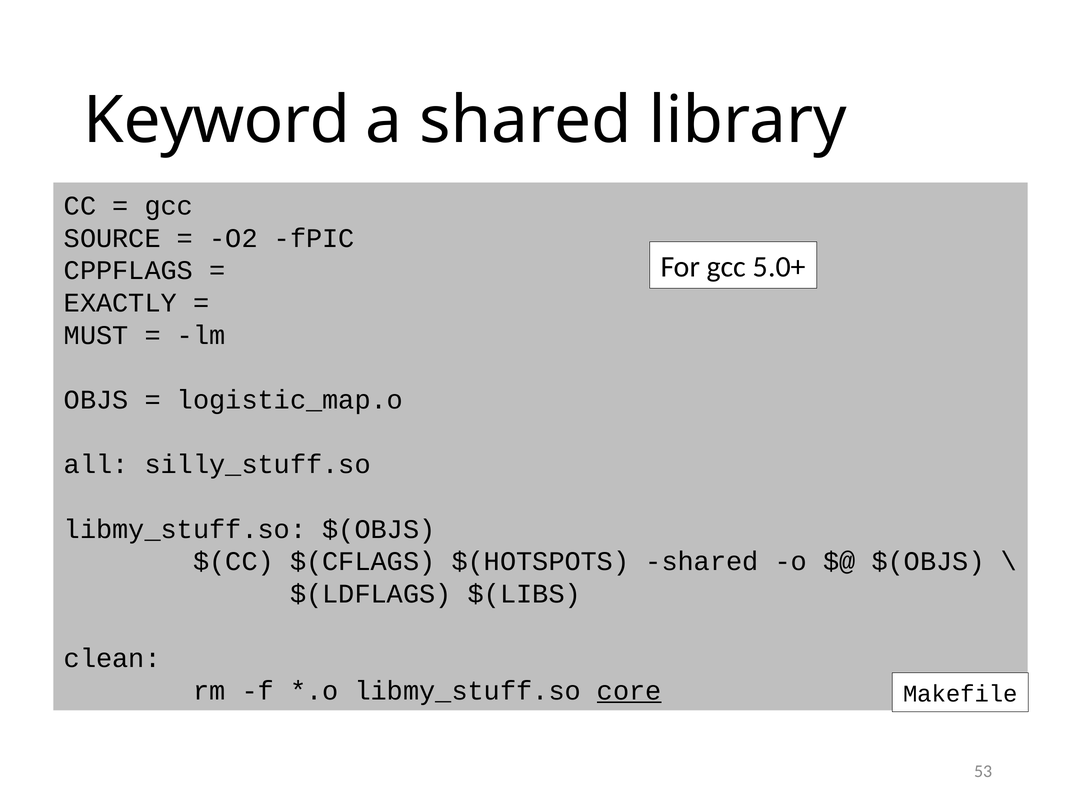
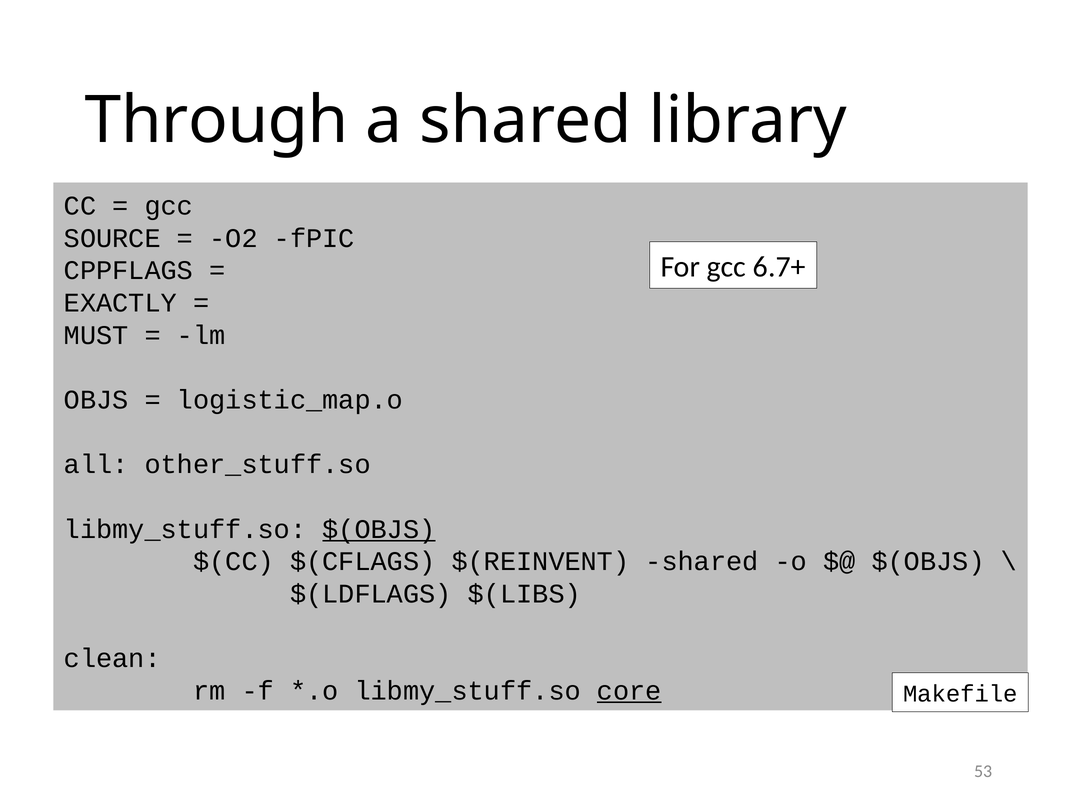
Keyword: Keyword -> Through
5.0+: 5.0+ -> 6.7+
silly_stuff.so: silly_stuff.so -> other_stuff.so
$(OBJS at (379, 529) underline: none -> present
$(HOTSPOTS: $(HOTSPOTS -> $(REINVENT
